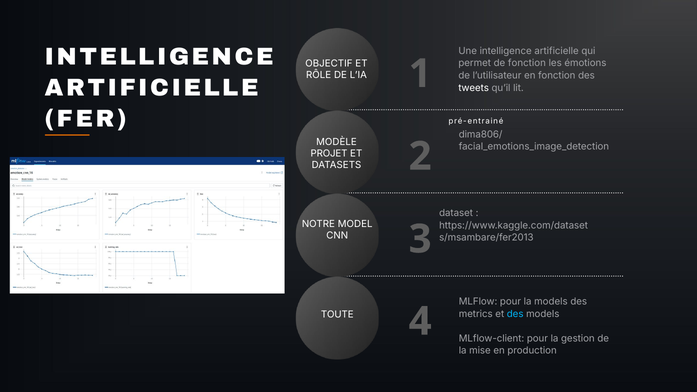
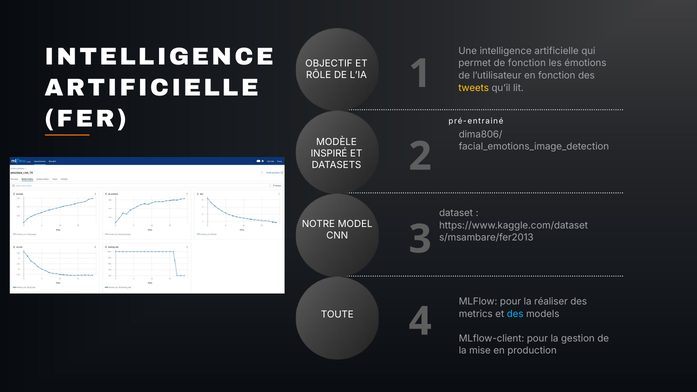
tweets colour: white -> yellow
PROJET: PROJET -> INSPIRÉ
la models: models -> réaliser
